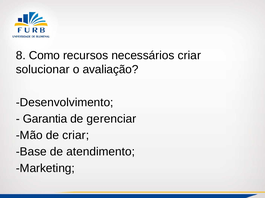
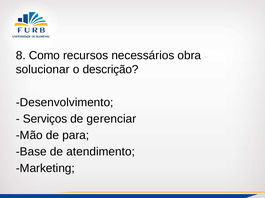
necessários criar: criar -> obra
avaliação: avaliação -> descrição
Garantia: Garantia -> Serviços
de criar: criar -> para
